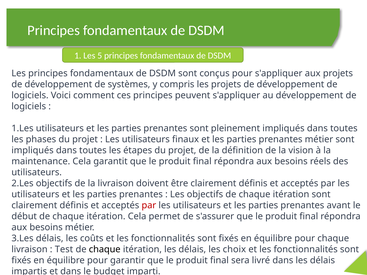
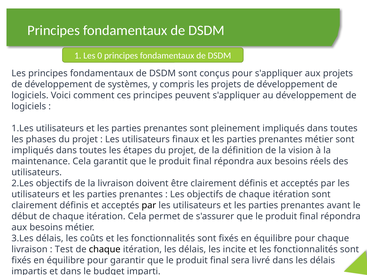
5: 5 -> 0
par at (149, 206) colour: red -> black
choix: choix -> incite
